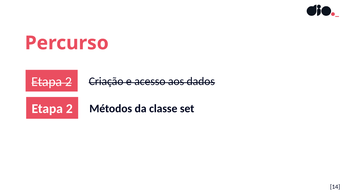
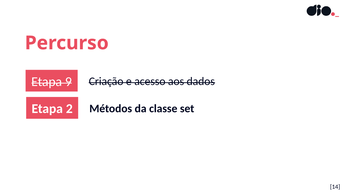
2 at (68, 82): 2 -> 9
